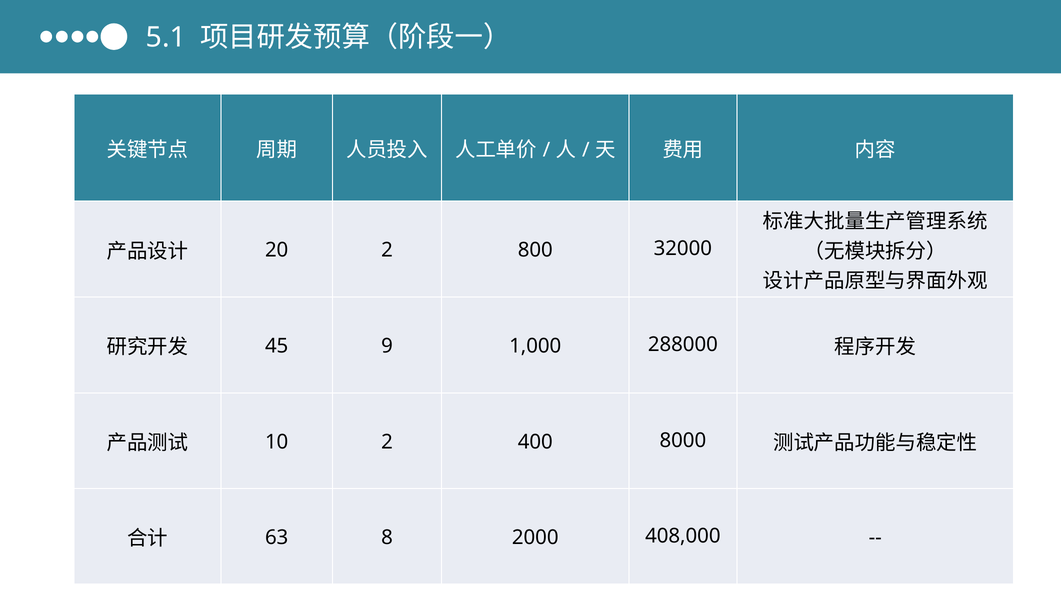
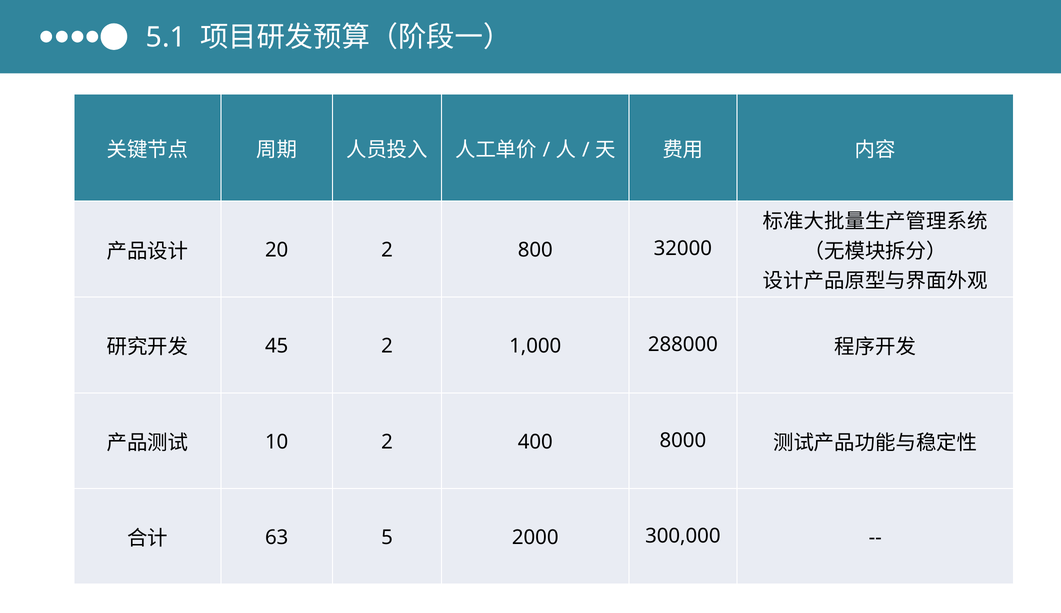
45 9: 9 -> 2
8: 8 -> 5
408,000: 408,000 -> 300,000
